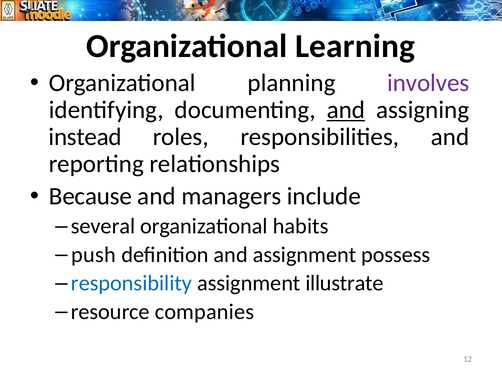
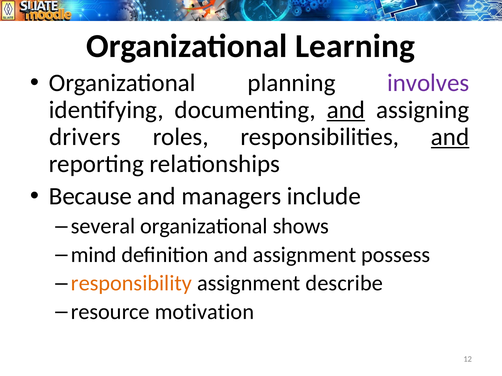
instead: instead -> drivers
and at (450, 137) underline: none -> present
habits: habits -> shows
push: push -> mind
responsibility colour: blue -> orange
illustrate: illustrate -> describe
companies: companies -> motivation
